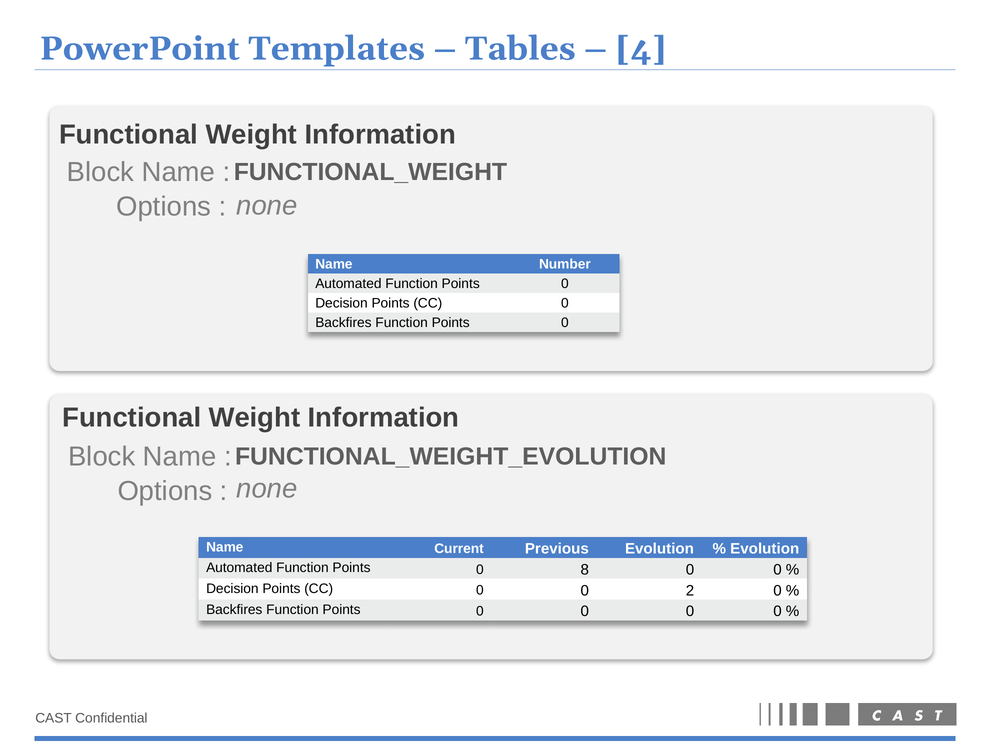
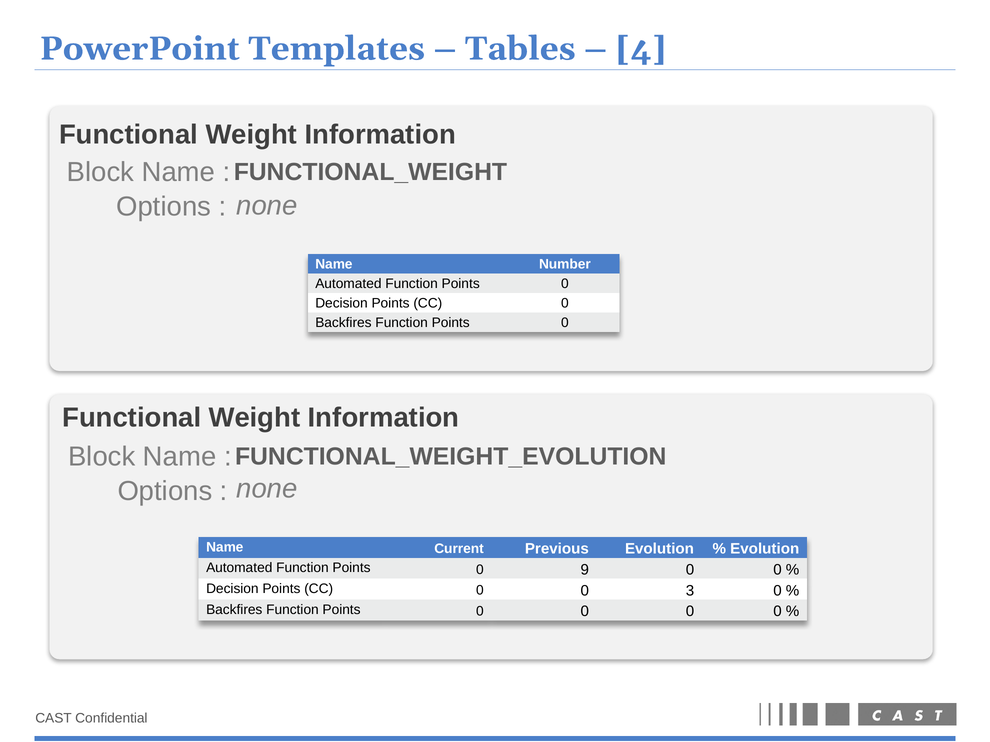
8: 8 -> 9
2: 2 -> 3
